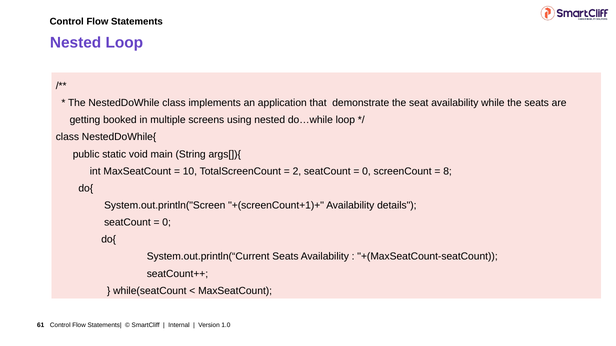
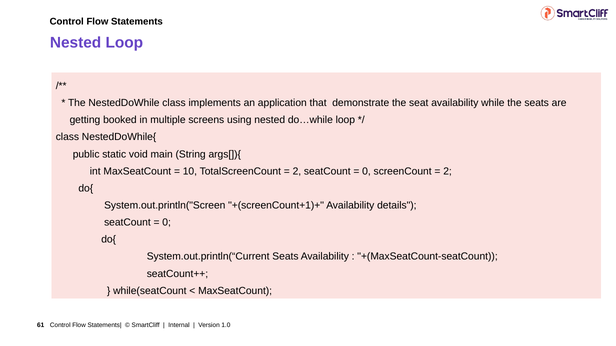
8 at (448, 171): 8 -> 2
